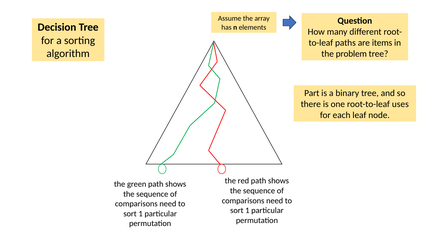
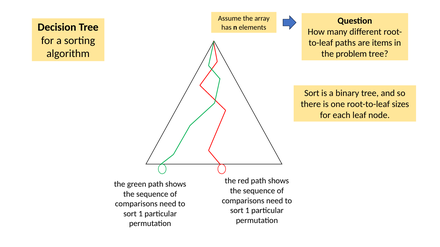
Part at (312, 93): Part -> Sort
uses: uses -> sizes
